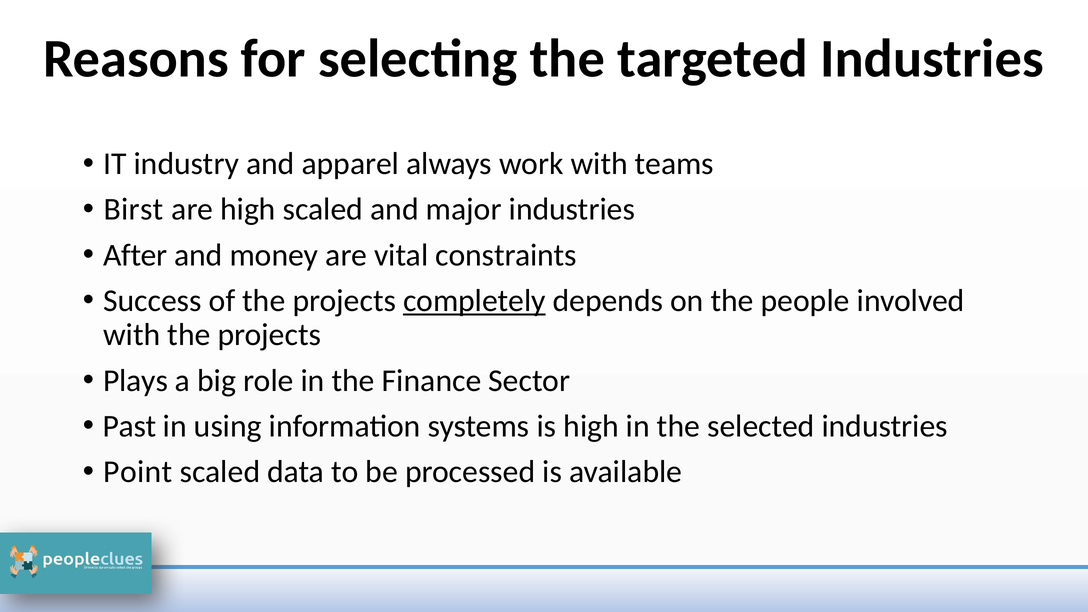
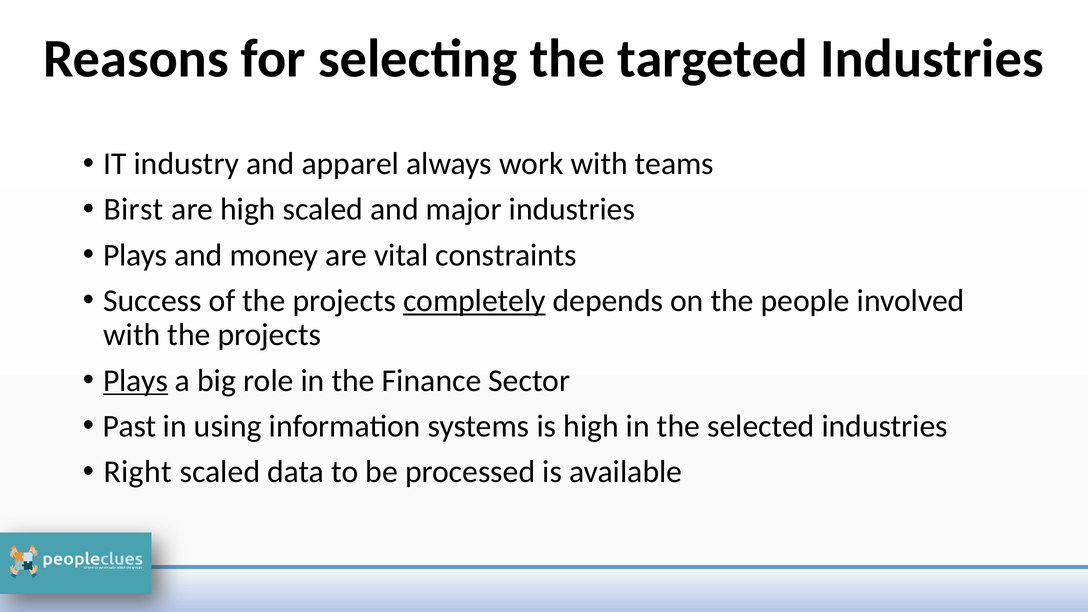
After at (135, 255): After -> Plays
Plays at (136, 381) underline: none -> present
Point: Point -> Right
